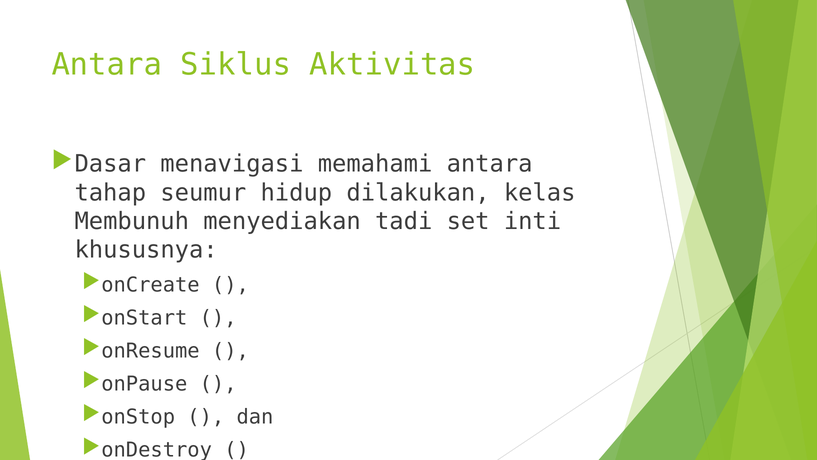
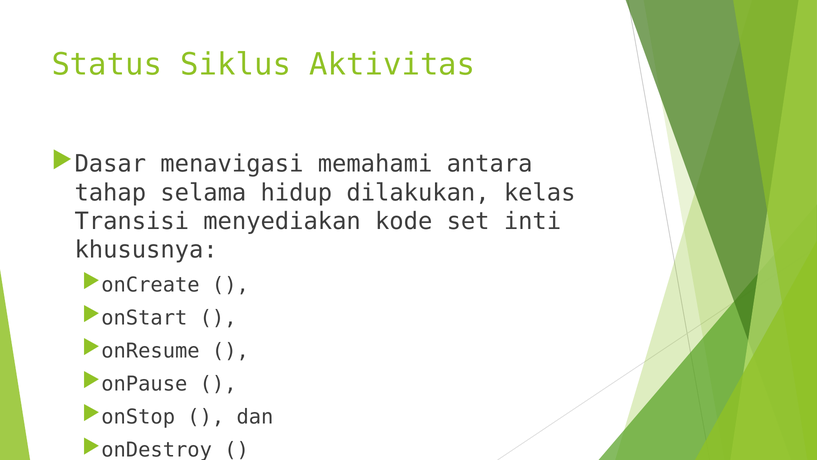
Antara at (107, 64): Antara -> Status
seumur: seumur -> selama
Membunuh: Membunuh -> Transisi
tadi: tadi -> kode
